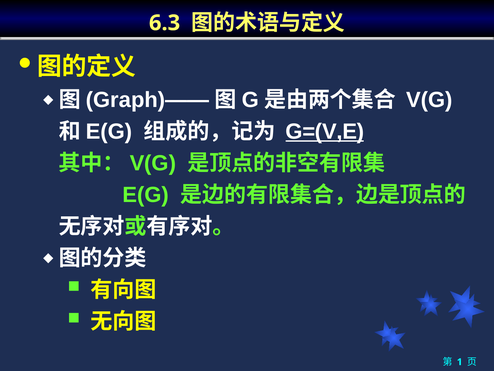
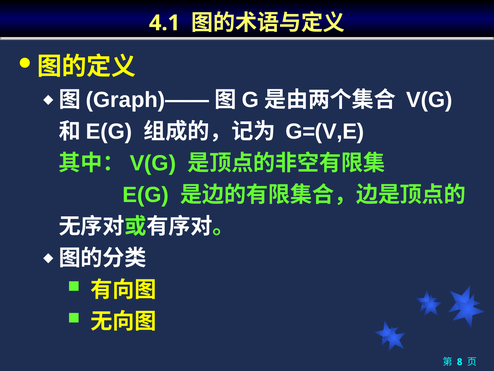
6.3: 6.3 -> 4.1
G=(V,E underline: present -> none
1: 1 -> 8
